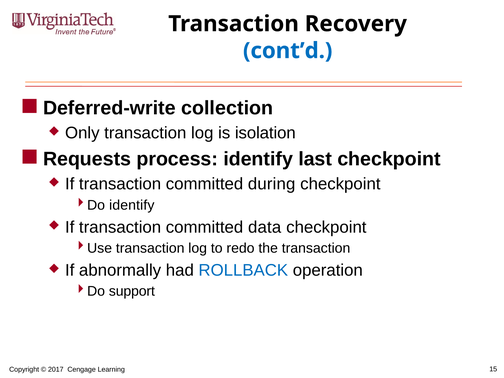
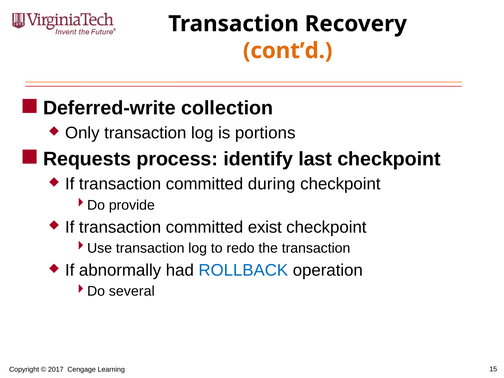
cont’d colour: blue -> orange
isolation: isolation -> portions
identify at (132, 205): identify -> provide
data: data -> exist
support: support -> several
